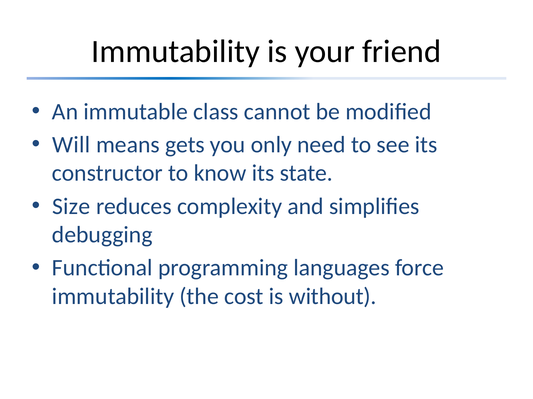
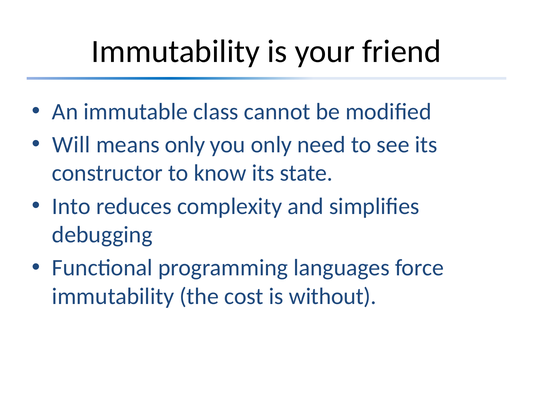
means gets: gets -> only
Size: Size -> Into
